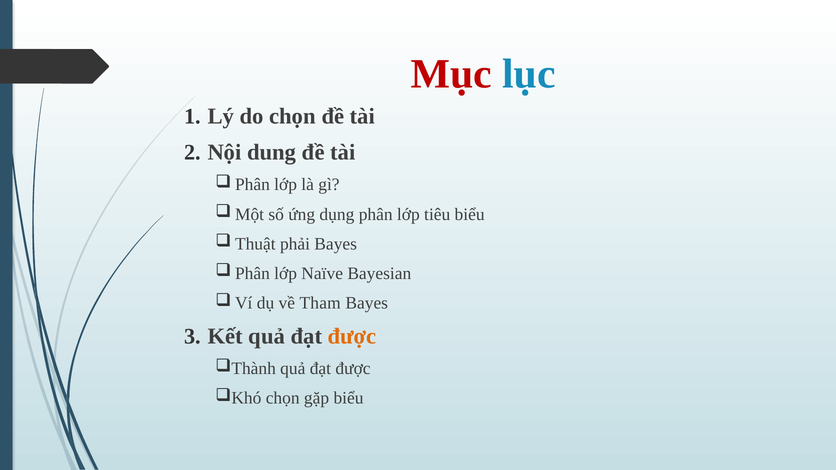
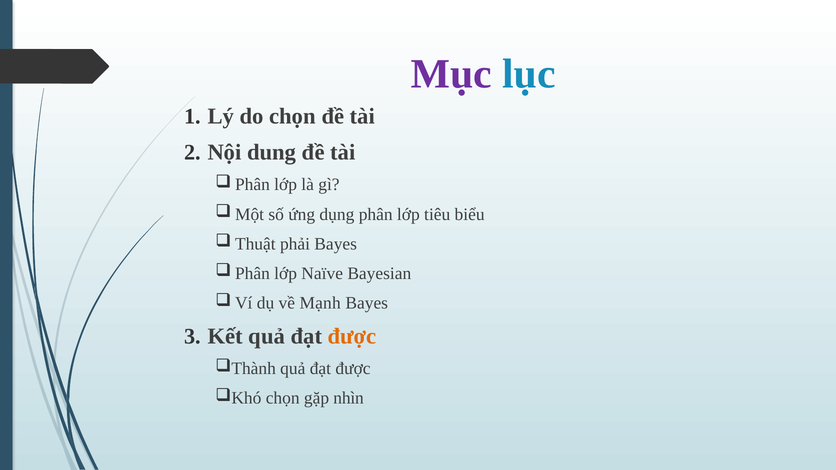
Mục colour: red -> purple
Tham: Tham -> Mạnh
gặp biểu: biểu -> nhìn
